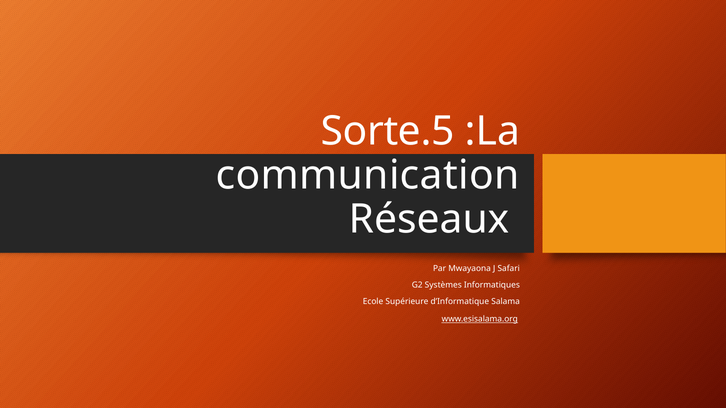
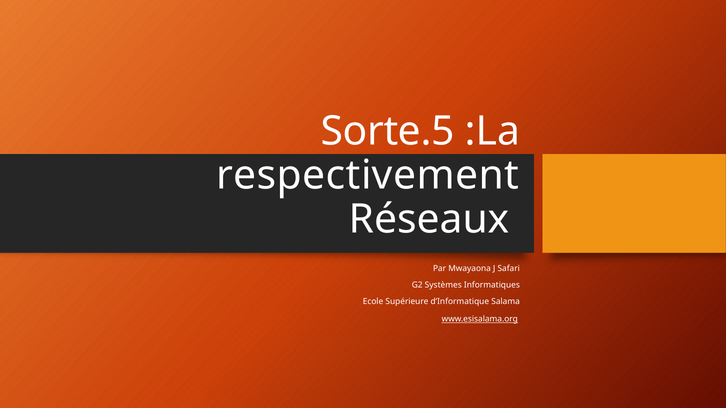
communication: communication -> respectivement
